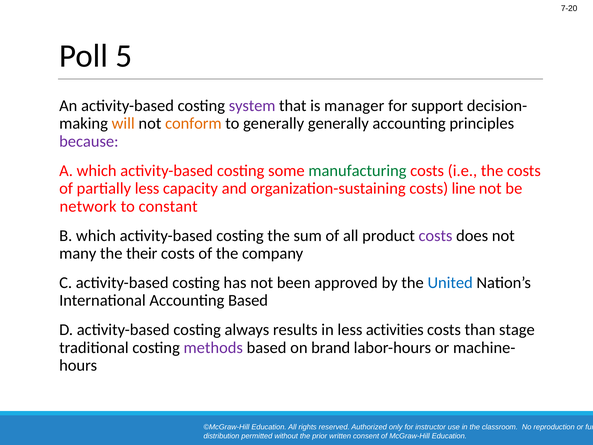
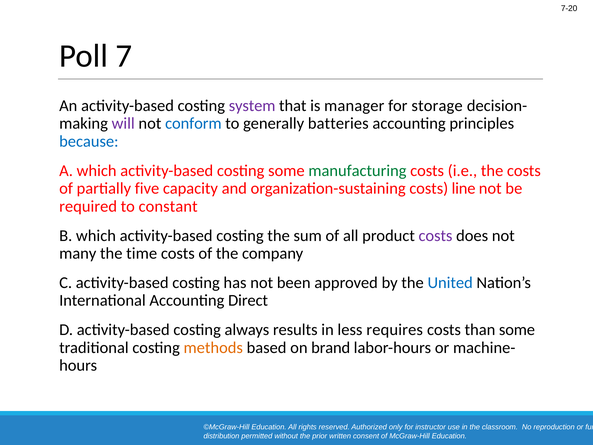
5: 5 -> 7
support: support -> storage
will colour: orange -> purple
conform colour: orange -> blue
generally generally: generally -> batteries
because colour: purple -> blue
partially less: less -> five
network: network -> required
their: their -> time
Accounting Based: Based -> Direct
activities: activities -> requires
than stage: stage -> some
methods colour: purple -> orange
